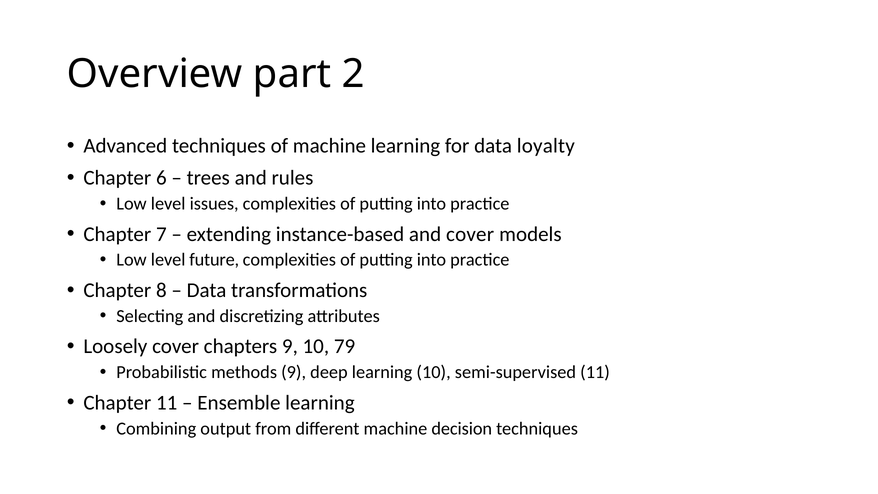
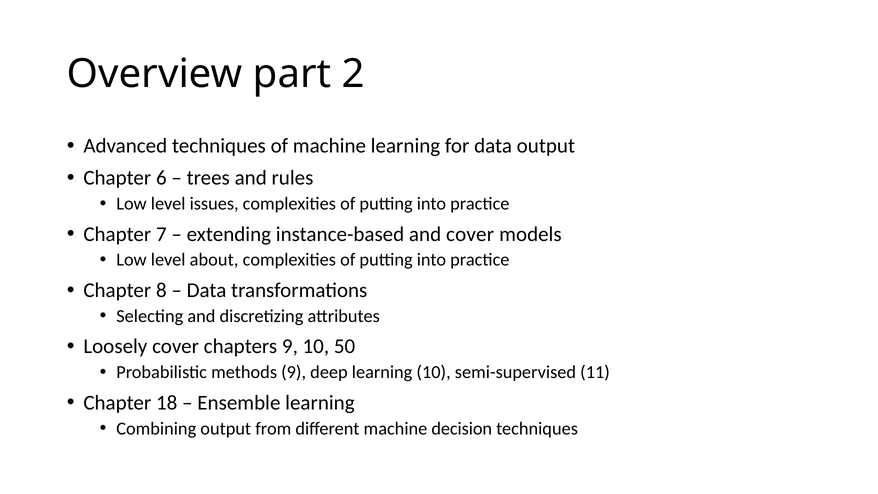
data loyalty: loyalty -> output
future: future -> about
79: 79 -> 50
Chapter 11: 11 -> 18
